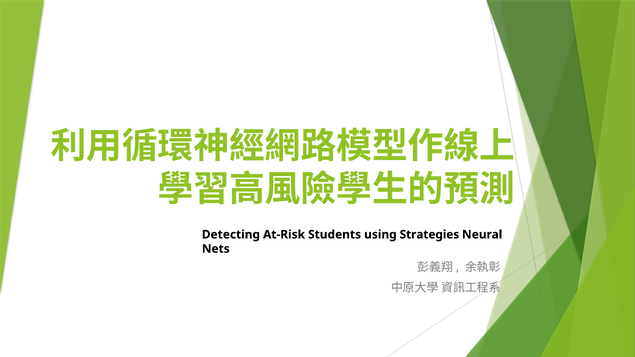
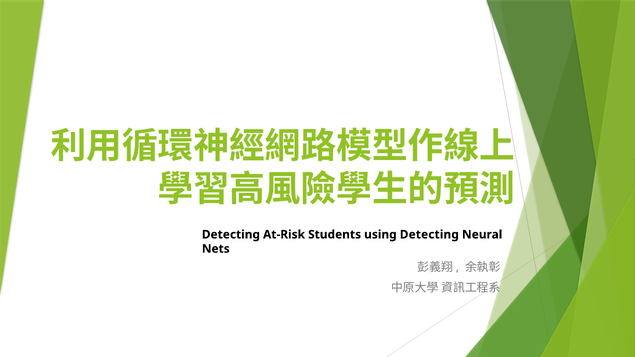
using Strategies: Strategies -> Detecting
